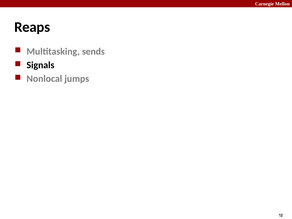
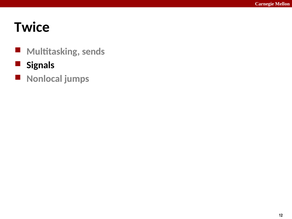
Reaps: Reaps -> Twice
